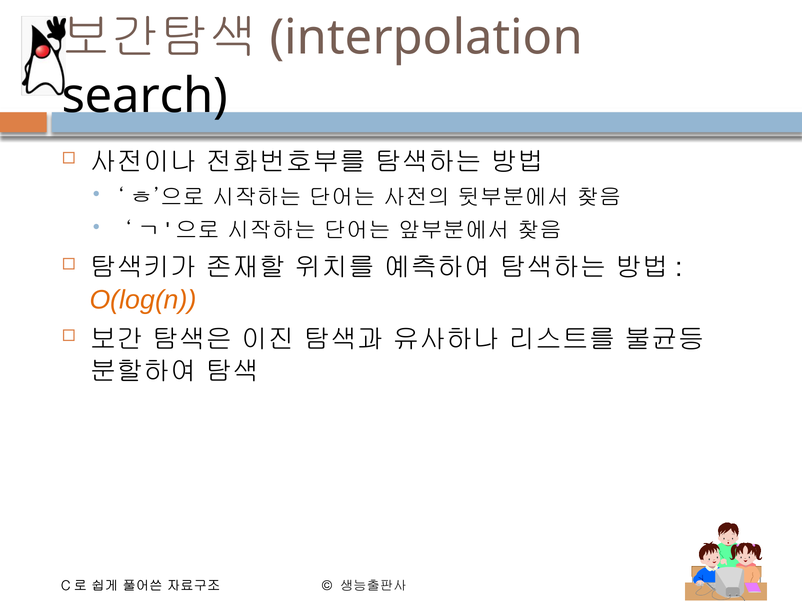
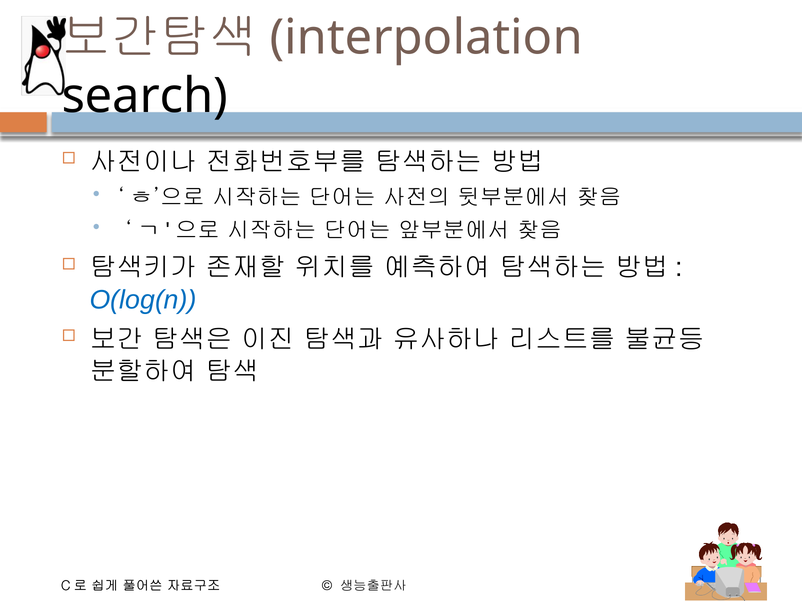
O(log(n colour: orange -> blue
